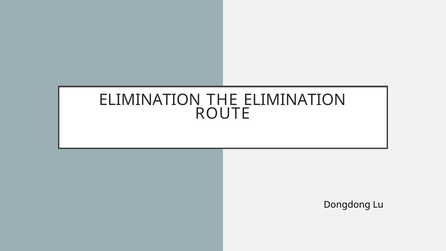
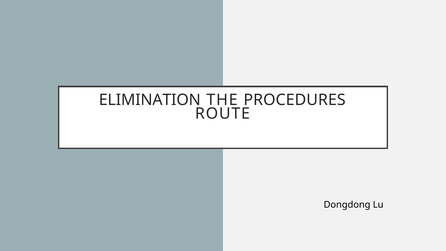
THE ELIMINATION: ELIMINATION -> PROCEDURES
